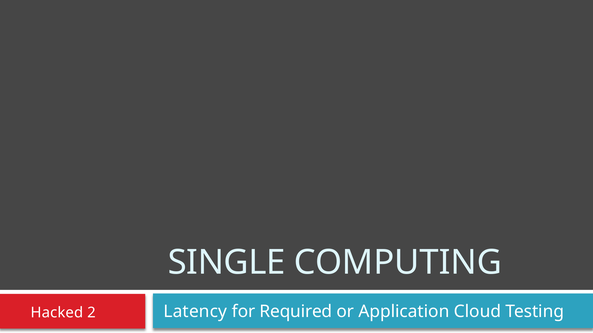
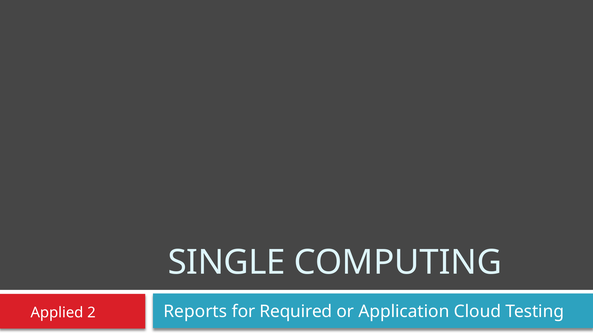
Latency: Latency -> Reports
Hacked: Hacked -> Applied
